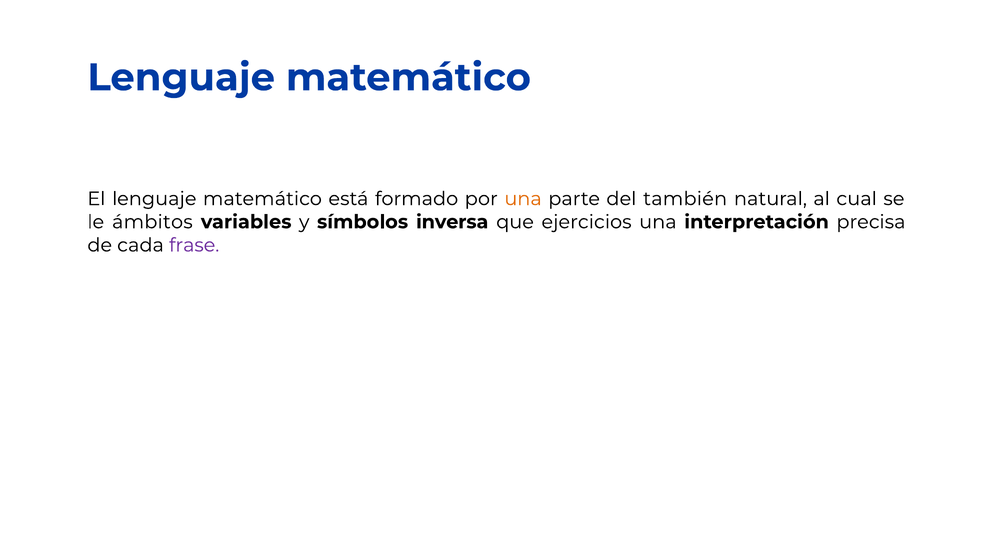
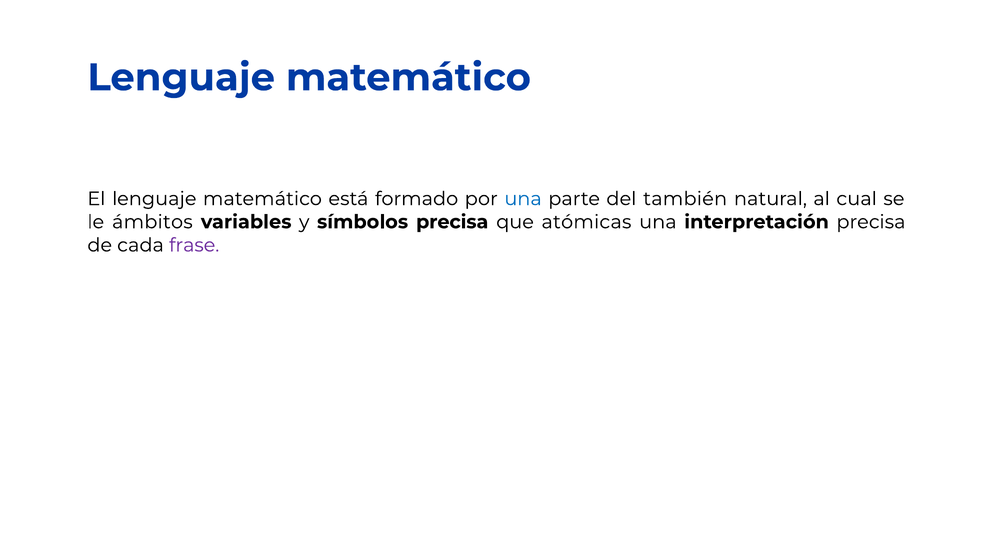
una at (523, 199) colour: orange -> blue
símbolos inversa: inversa -> precisa
ejercicios: ejercicios -> atómicas
